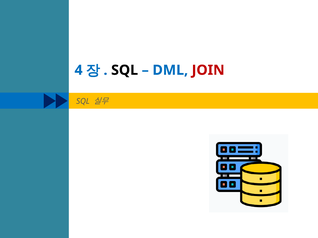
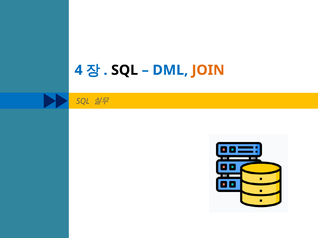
JOIN colour: red -> orange
